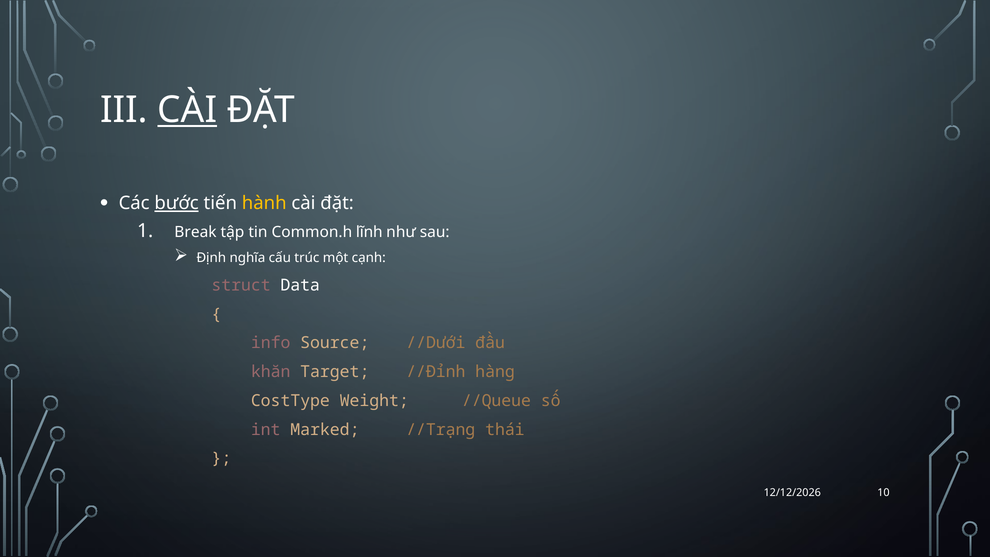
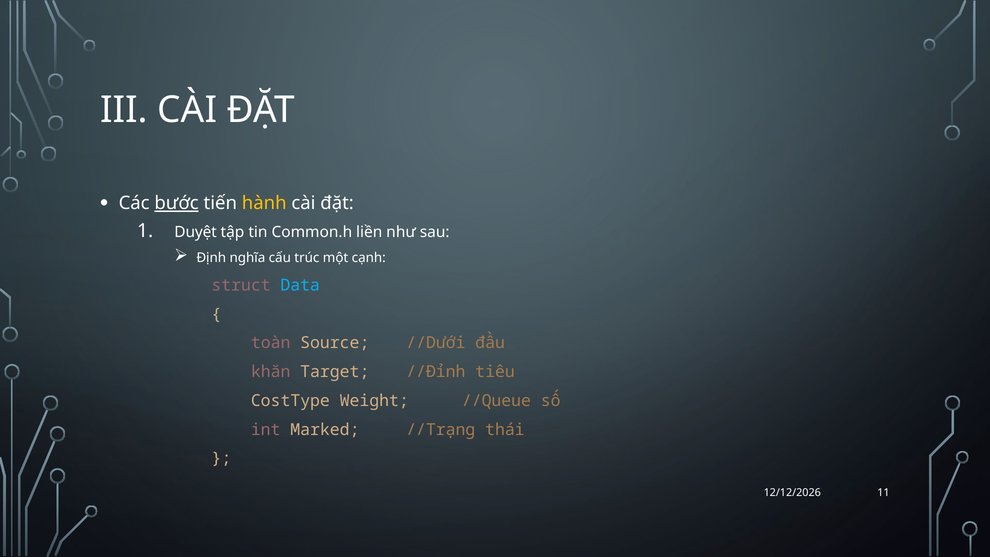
CÀI at (187, 110) underline: present -> none
Break: Break -> Duyệt
lĩnh: lĩnh -> liền
Data colour: white -> light blue
info: info -> toàn
hàng: hàng -> tiêu
10: 10 -> 11
